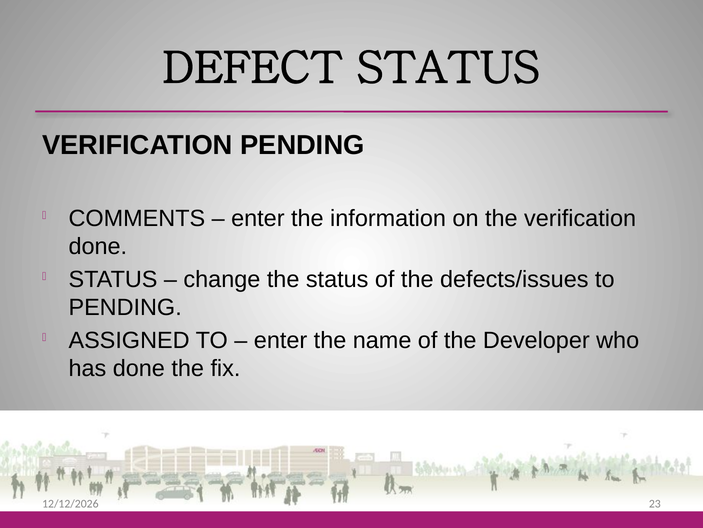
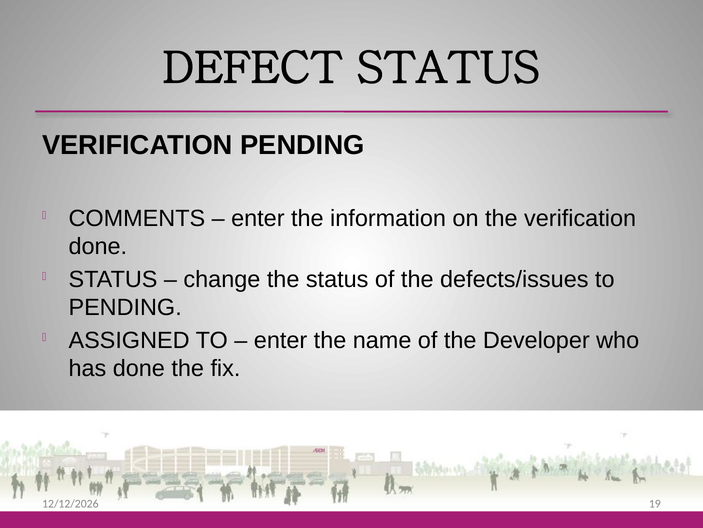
23: 23 -> 19
